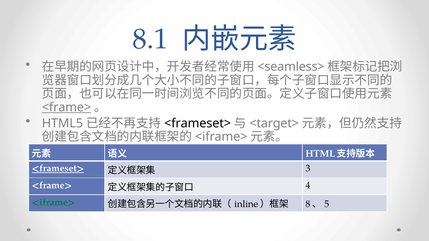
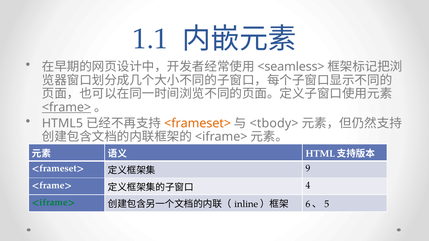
8.1: 8.1 -> 1.1
<frameset> at (198, 123) colour: black -> orange
<target>: <target> -> <tbody>
<frameset> at (58, 169) underline: present -> none
3: 3 -> 9
8: 8 -> 6
